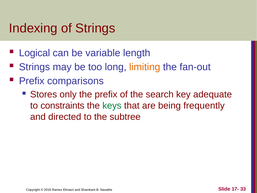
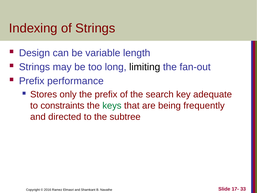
Logical: Logical -> Design
limiting colour: orange -> black
comparisons: comparisons -> performance
